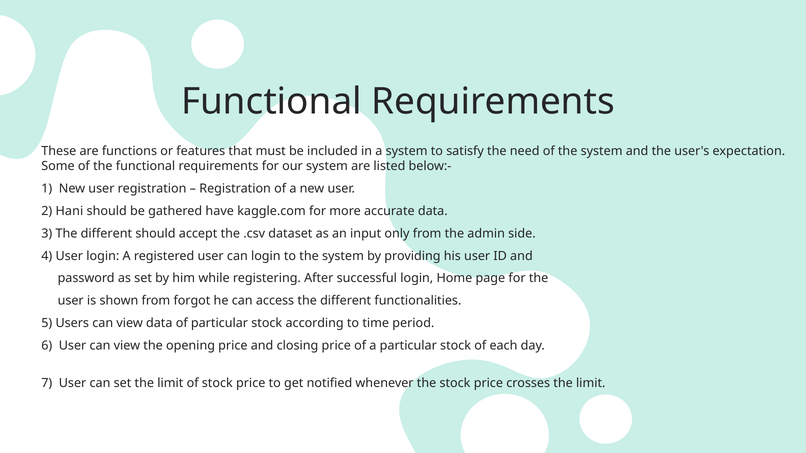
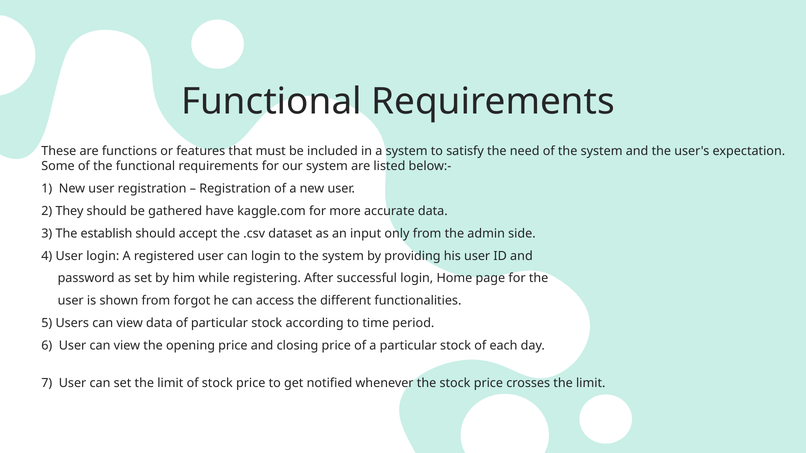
Hani: Hani -> They
3 The different: different -> establish
